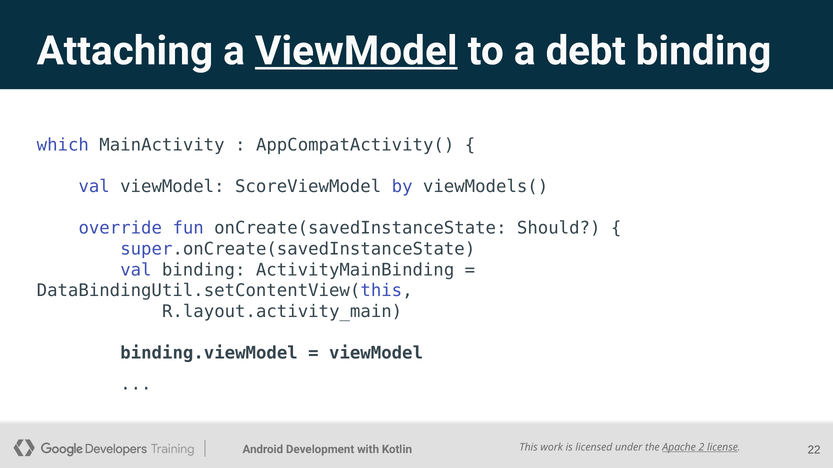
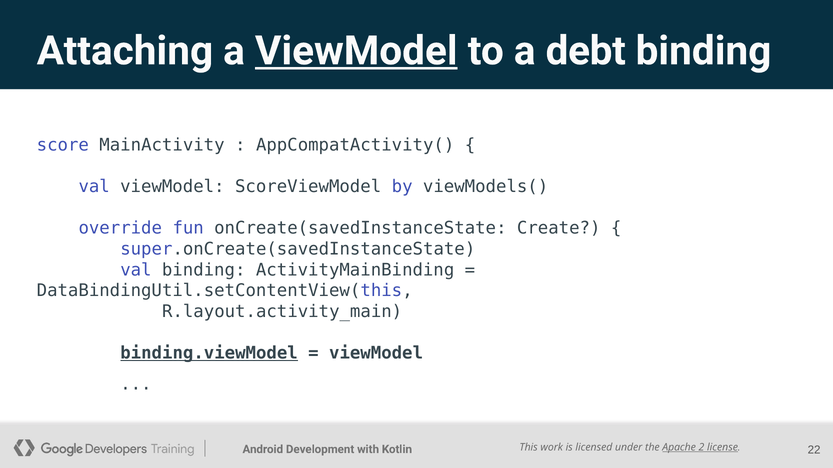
which: which -> score
Should: Should -> Create
binding.viewModel underline: none -> present
